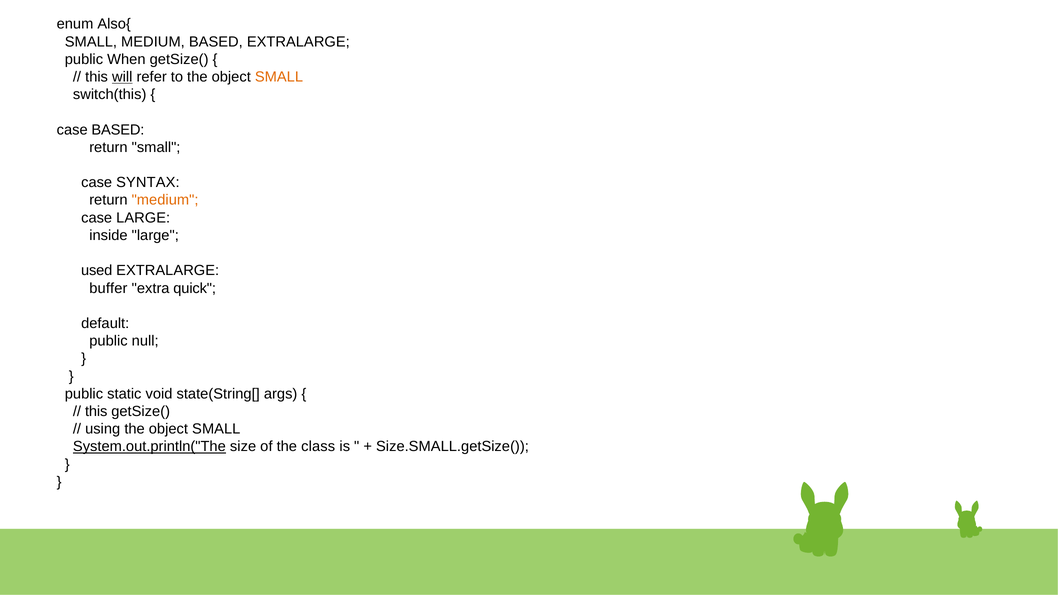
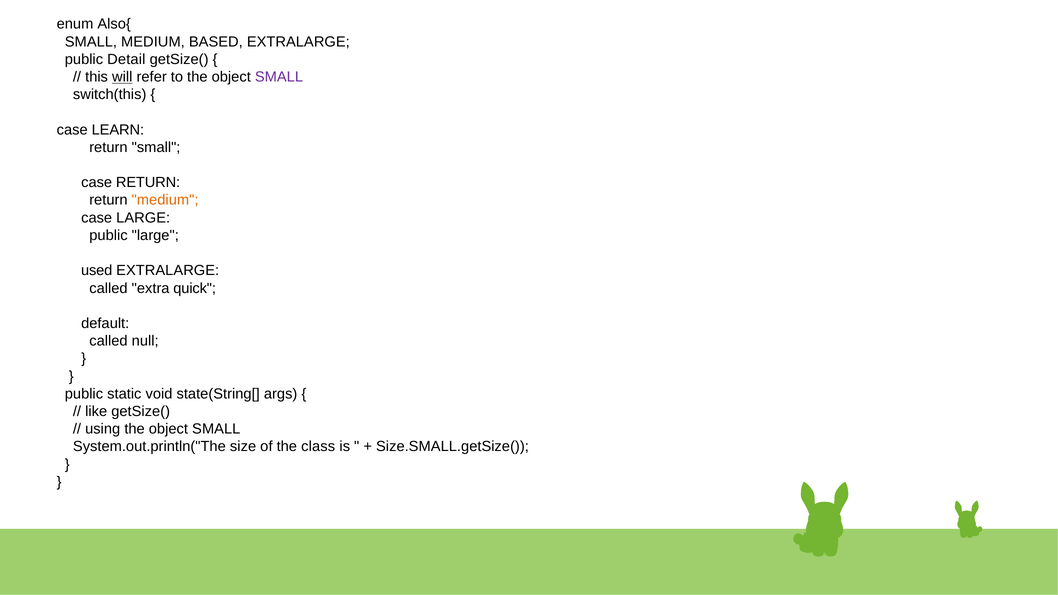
When: When -> Detail
SMALL at (279, 77) colour: orange -> purple
case BASED: BASED -> LEARN
case SYNTAX: SYNTAX -> RETURN
inside at (108, 235): inside -> public
buffer at (108, 288): buffer -> called
public at (108, 341): public -> called
this at (96, 411): this -> like
System.out.println("The underline: present -> none
